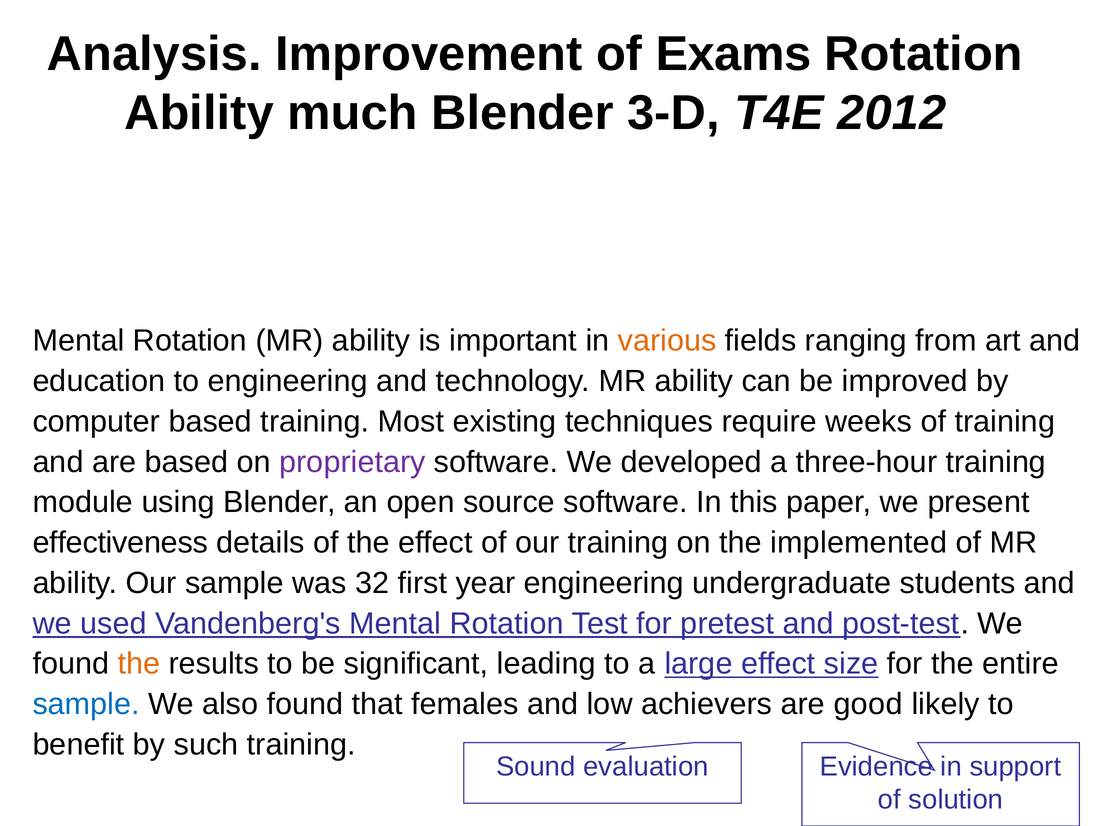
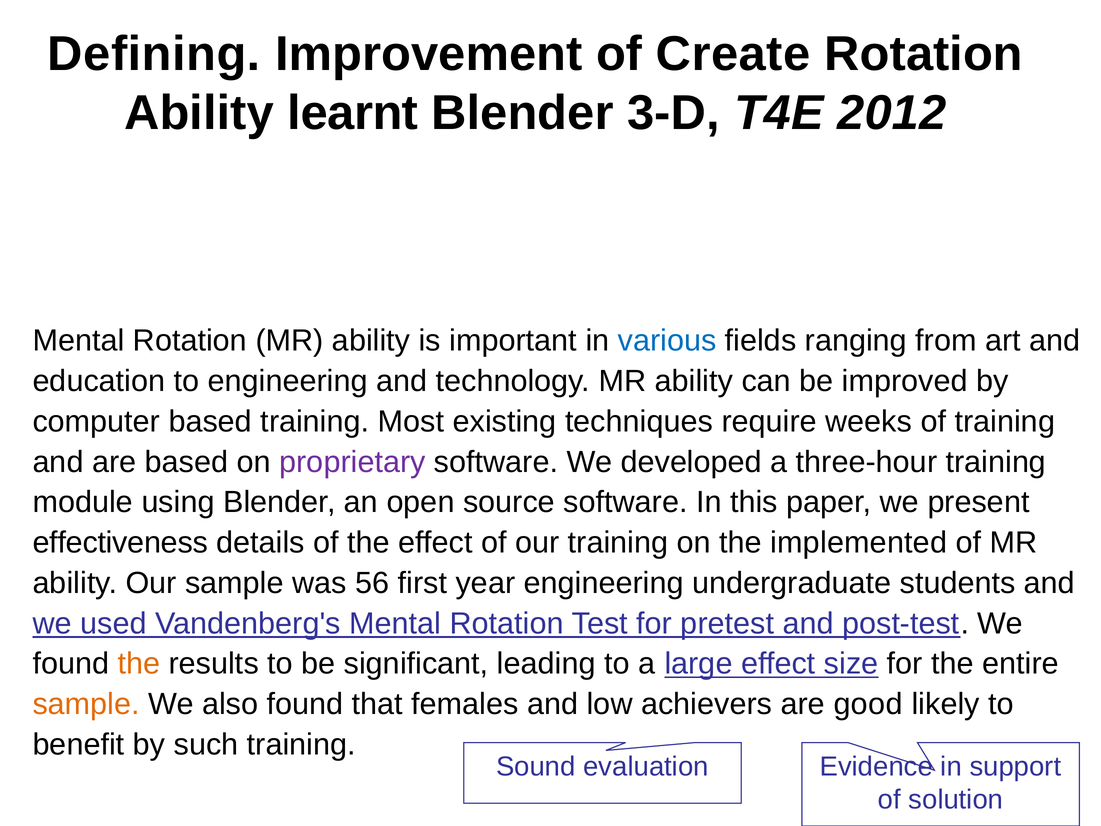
Analysis: Analysis -> Defining
Exams: Exams -> Create
much: much -> learnt
various colour: orange -> blue
32: 32 -> 56
sample at (86, 704) colour: blue -> orange
